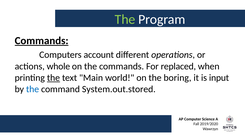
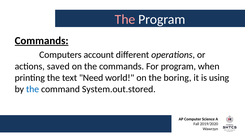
The at (125, 19) colour: light green -> pink
whole: whole -> saved
For replaced: replaced -> program
the at (53, 78) underline: present -> none
Main: Main -> Need
input: input -> using
